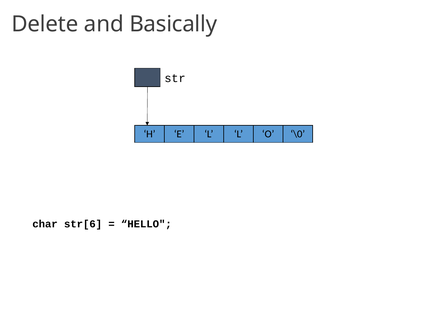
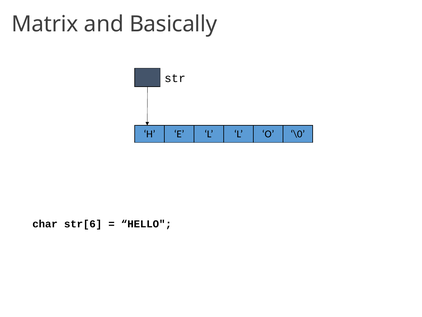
Delete: Delete -> Matrix
